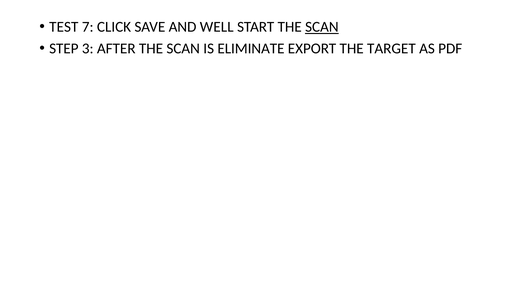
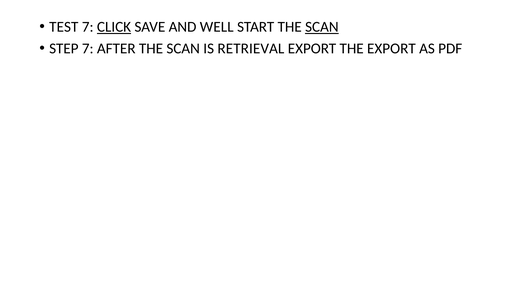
CLICK underline: none -> present
STEP 3: 3 -> 7
ELIMINATE: ELIMINATE -> RETRIEVAL
THE TARGET: TARGET -> EXPORT
